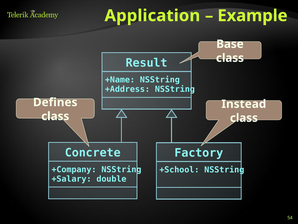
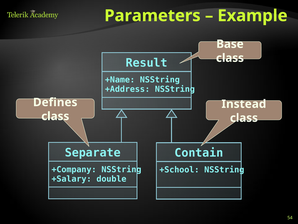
Application: Application -> Parameters
Concrete: Concrete -> Separate
Factory: Factory -> Contain
